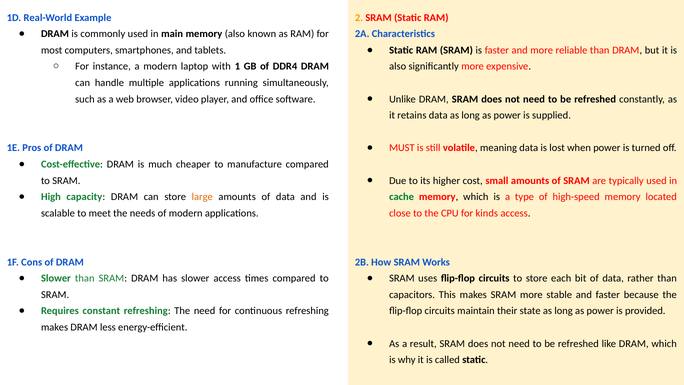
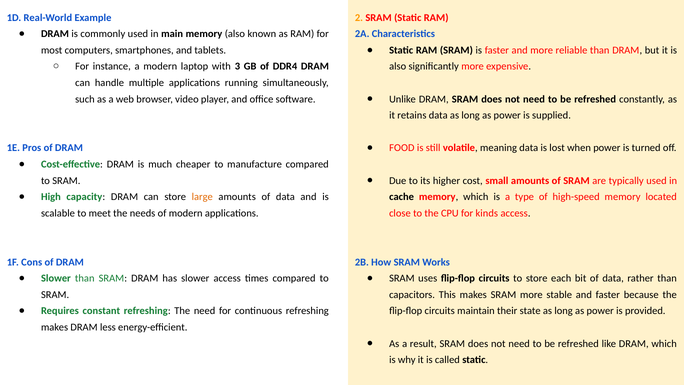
1: 1 -> 3
MUST: MUST -> FOOD
cache colour: green -> black
